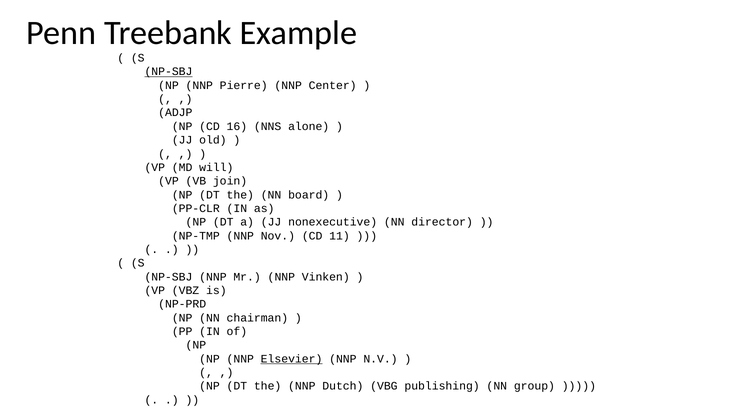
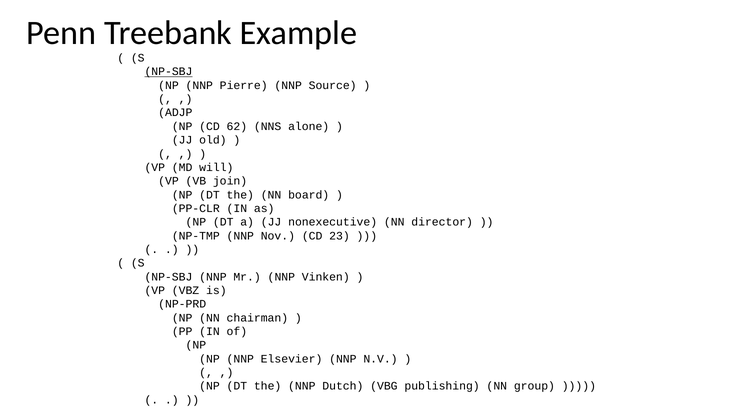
Center: Center -> Source
16: 16 -> 62
11: 11 -> 23
Elsevier underline: present -> none
